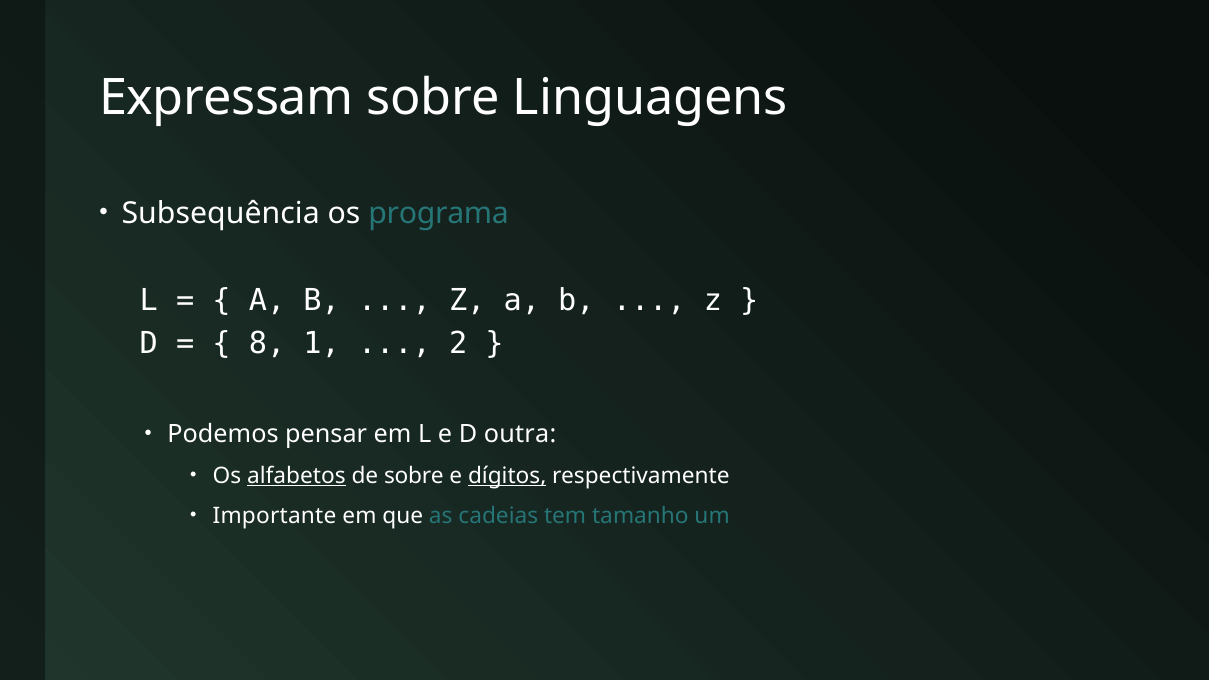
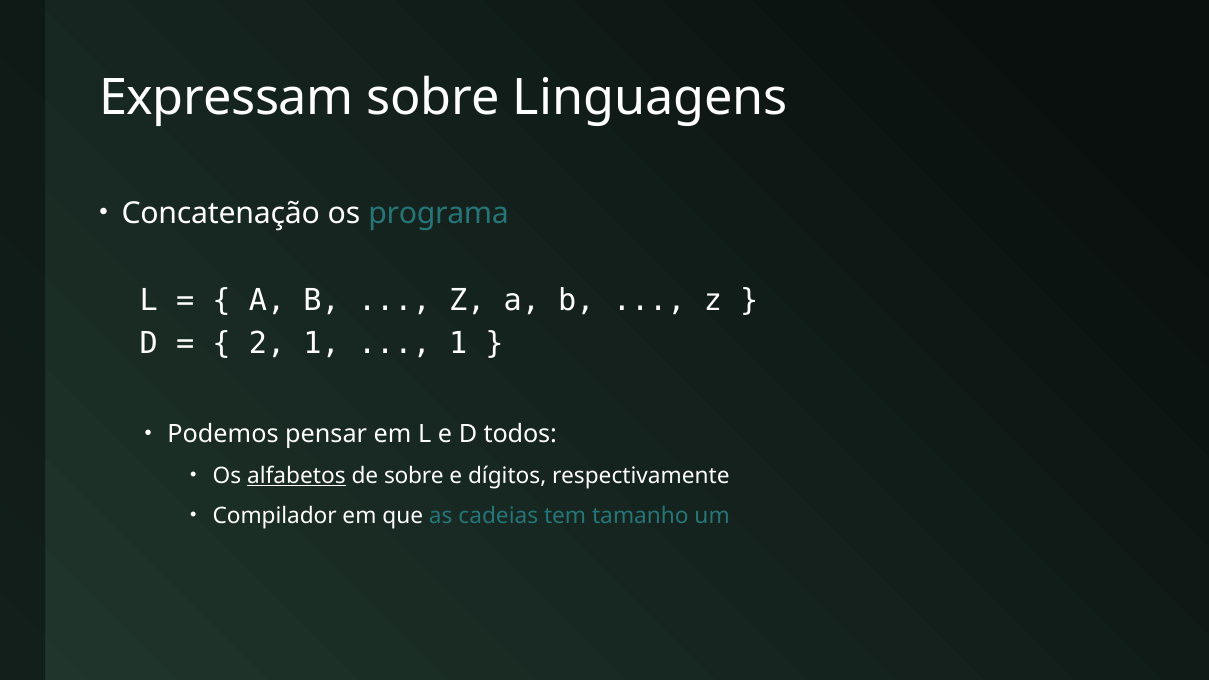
Subsequência: Subsequência -> Concatenação
8: 8 -> 2
2 at (458, 344): 2 -> 1
outra: outra -> todos
dígitos underline: present -> none
Importante: Importante -> Compilador
